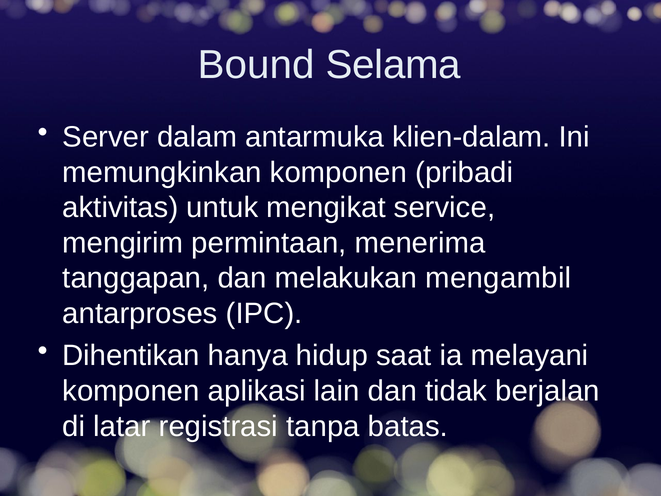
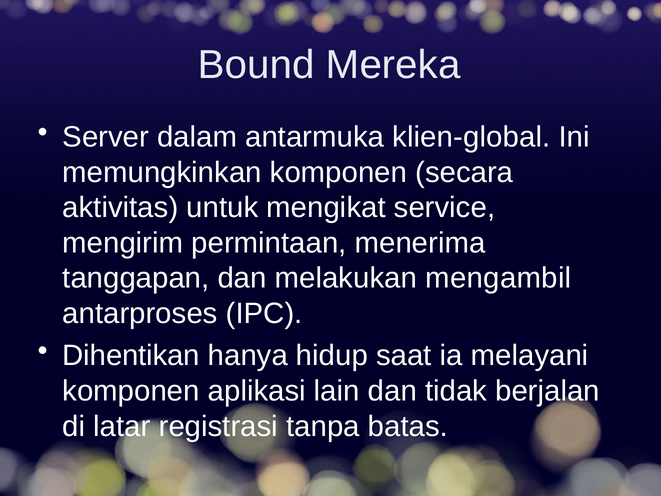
Selama: Selama -> Mereka
klien-dalam: klien-dalam -> klien-global
pribadi: pribadi -> secara
